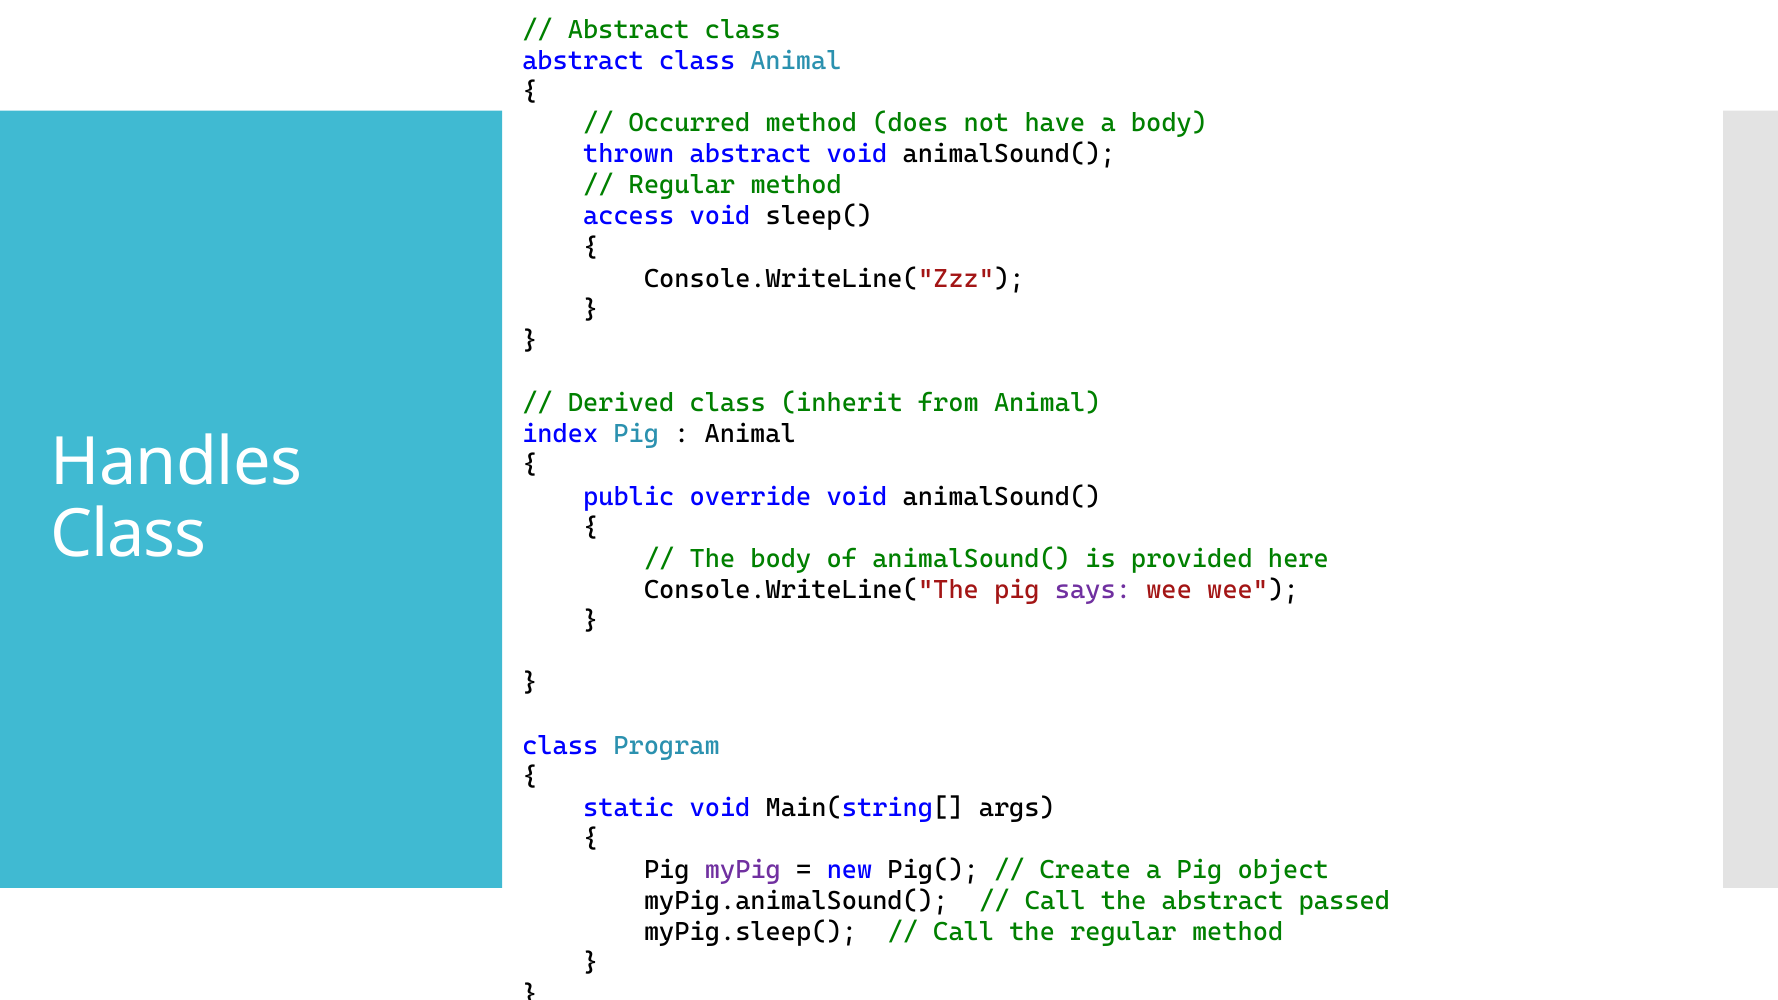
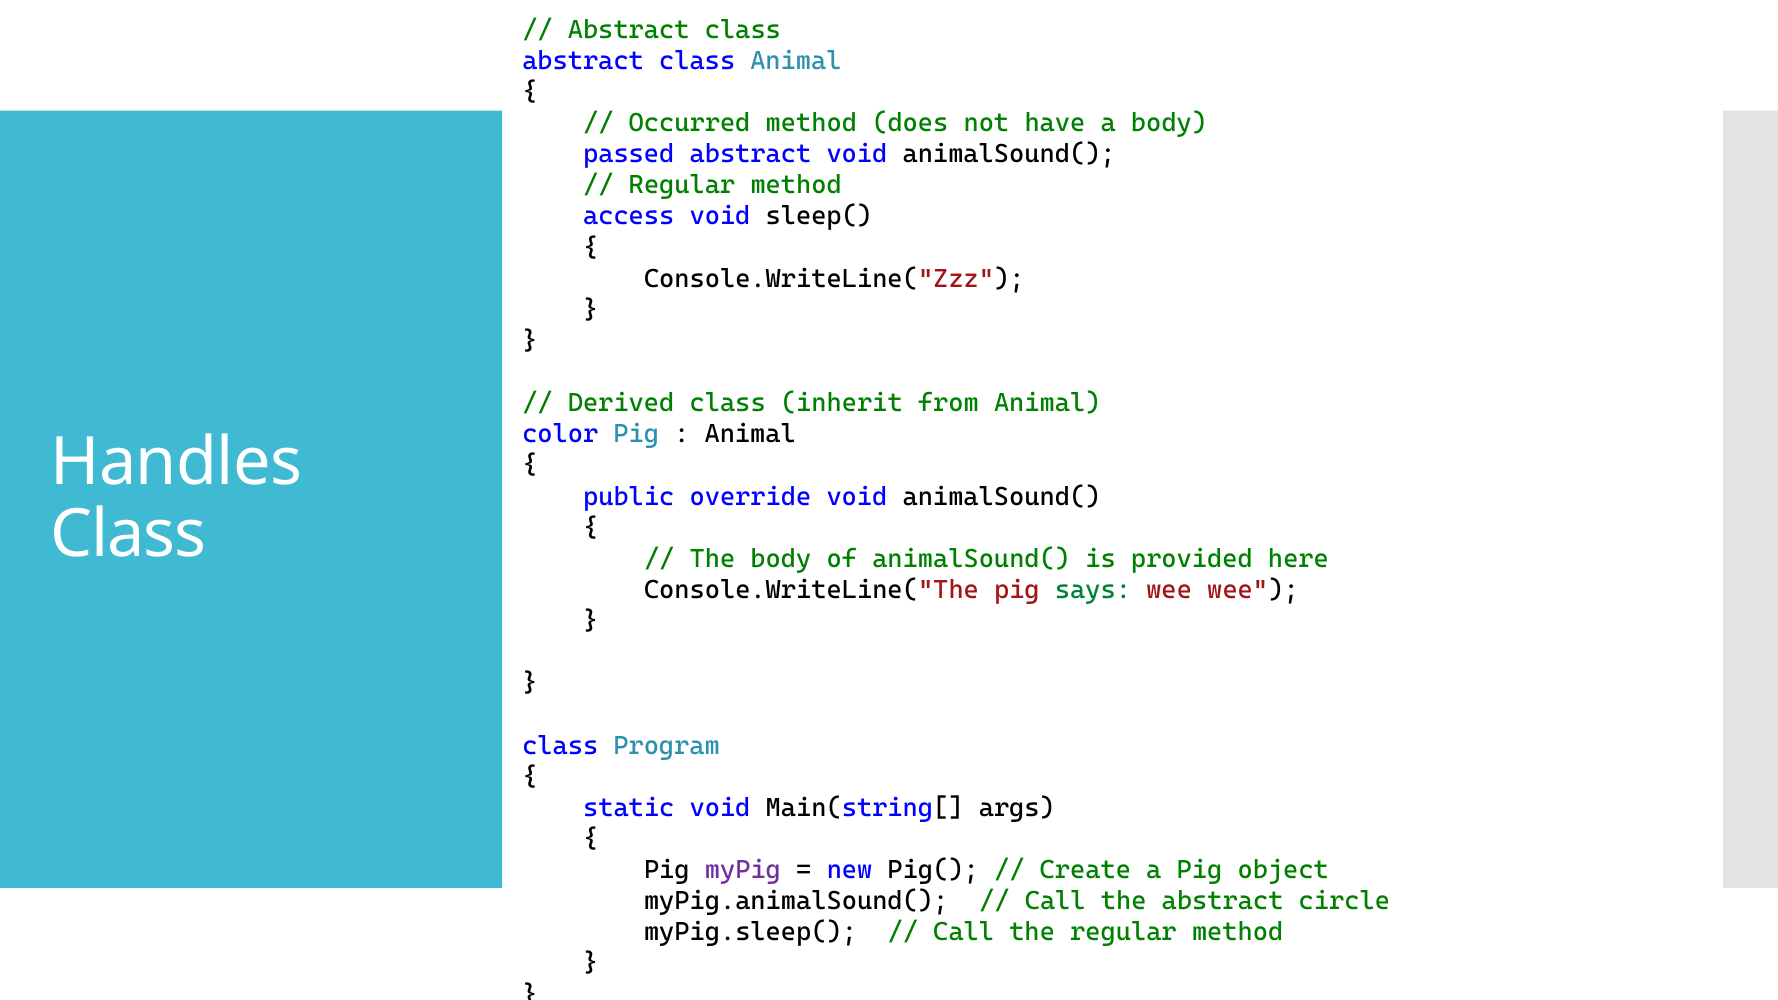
thrown: thrown -> passed
index: index -> color
says colour: purple -> green
passed: passed -> circle
